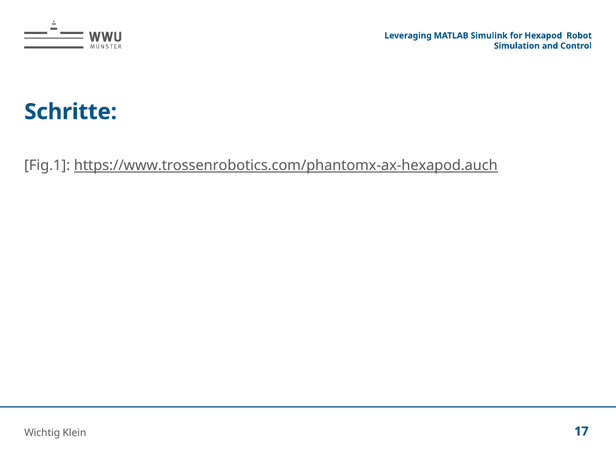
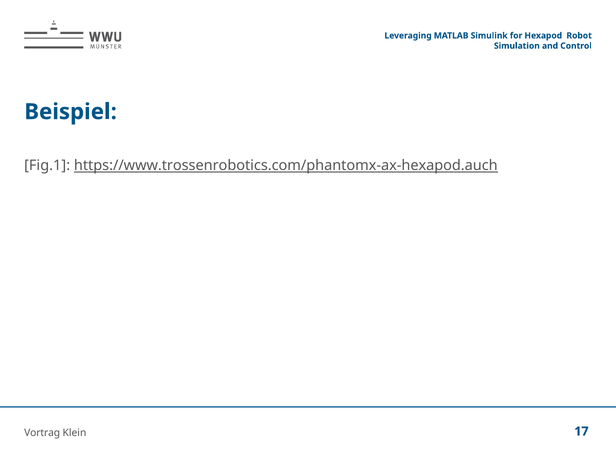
Schritte: Schritte -> Beispiel
Wichtig: Wichtig -> Vortrag
